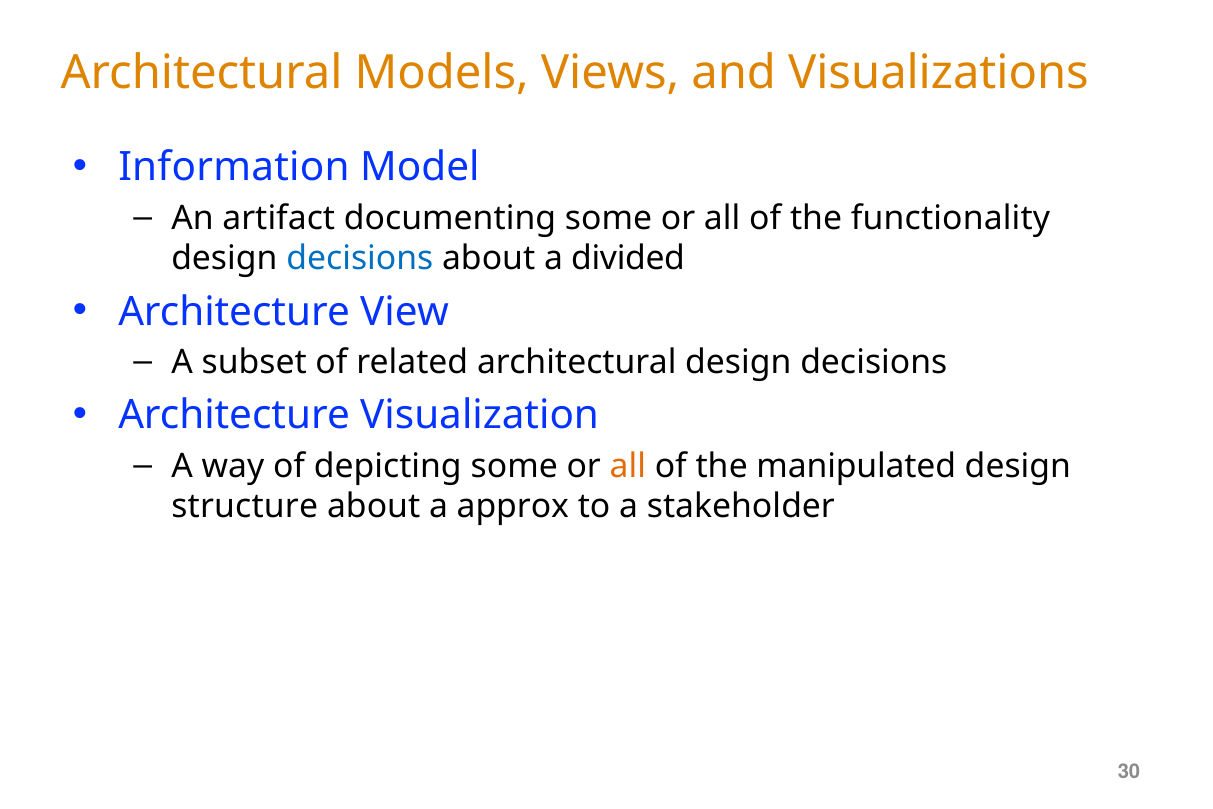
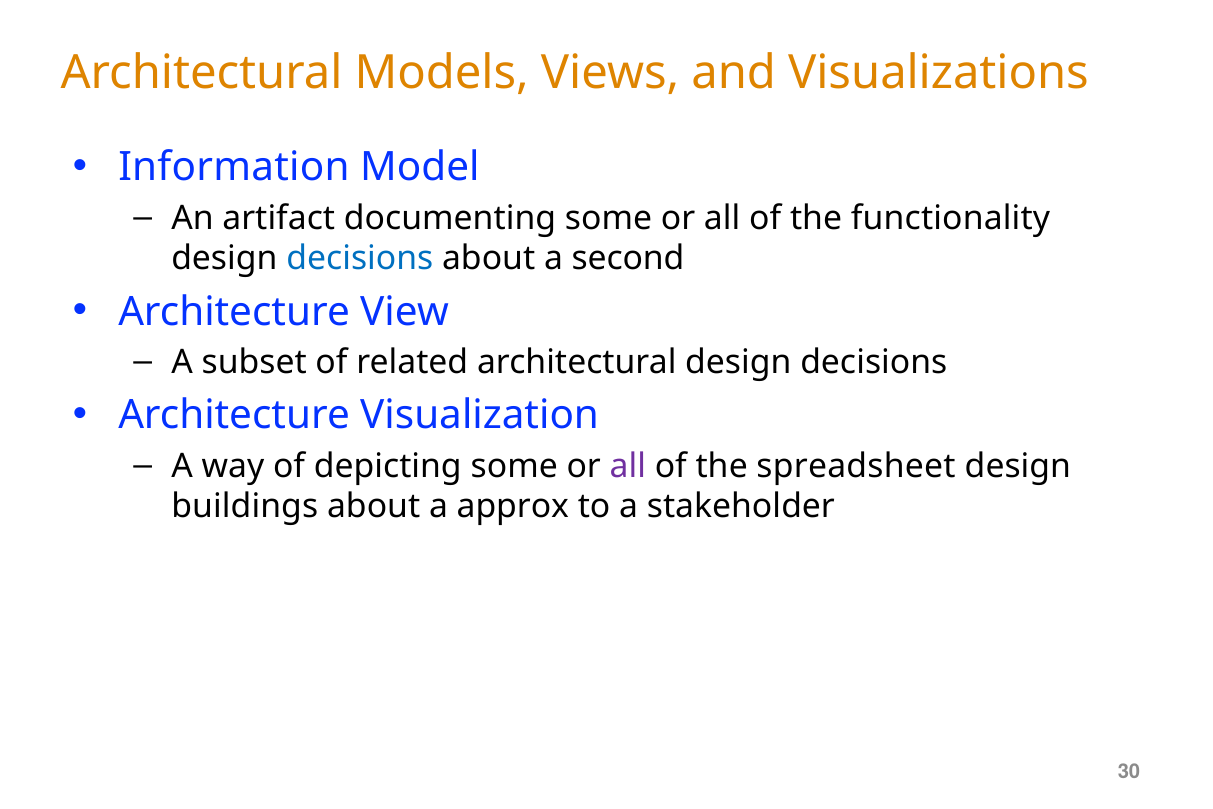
divided: divided -> second
all at (628, 466) colour: orange -> purple
manipulated: manipulated -> spreadsheet
structure: structure -> buildings
